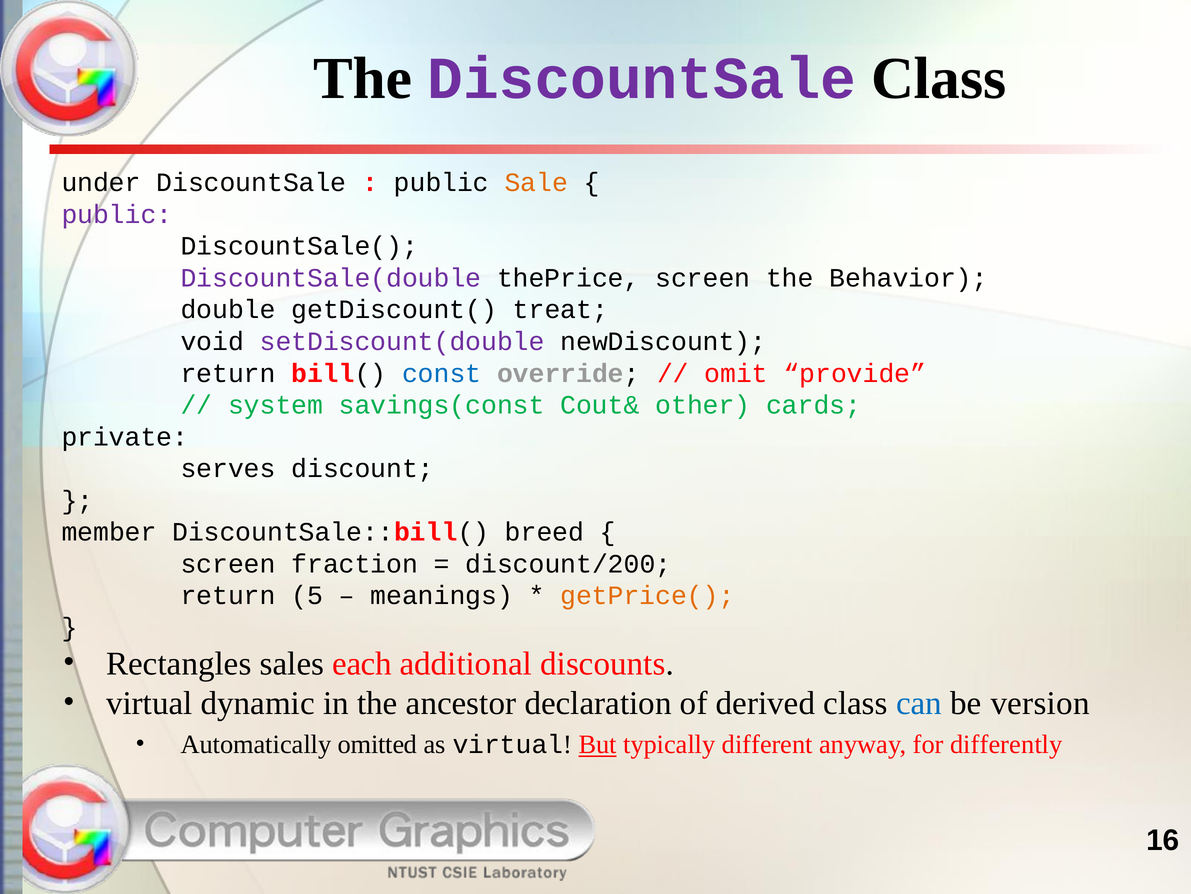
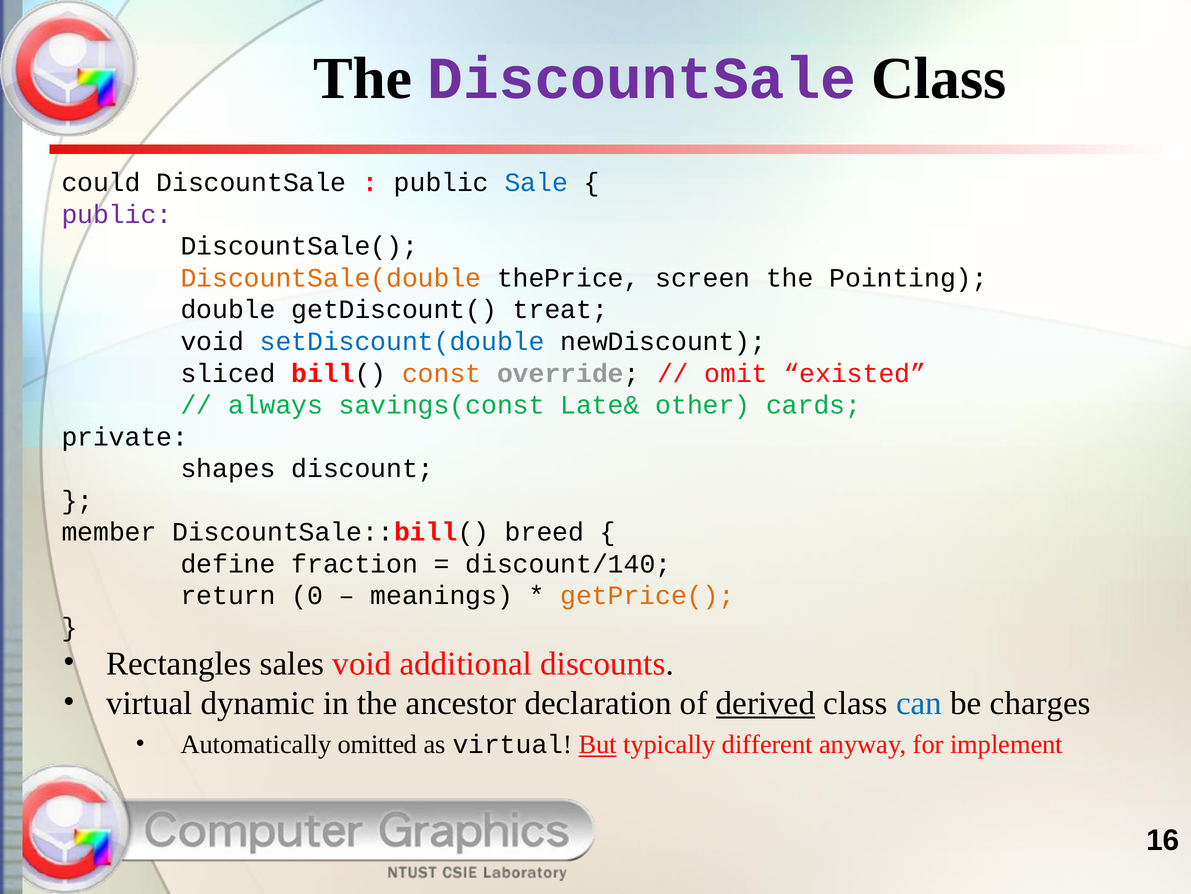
under: under -> could
Sale colour: orange -> blue
DiscountSale(double colour: purple -> orange
Behavior: Behavior -> Pointing
setDiscount(double colour: purple -> blue
return at (228, 373): return -> sliced
const colour: blue -> orange
provide: provide -> existed
system: system -> always
Cout&: Cout& -> Late&
serves: serves -> shapes
screen at (228, 563): screen -> define
discount/200: discount/200 -> discount/140
5: 5 -> 0
sales each: each -> void
derived underline: none -> present
version: version -> charges
differently: differently -> implement
